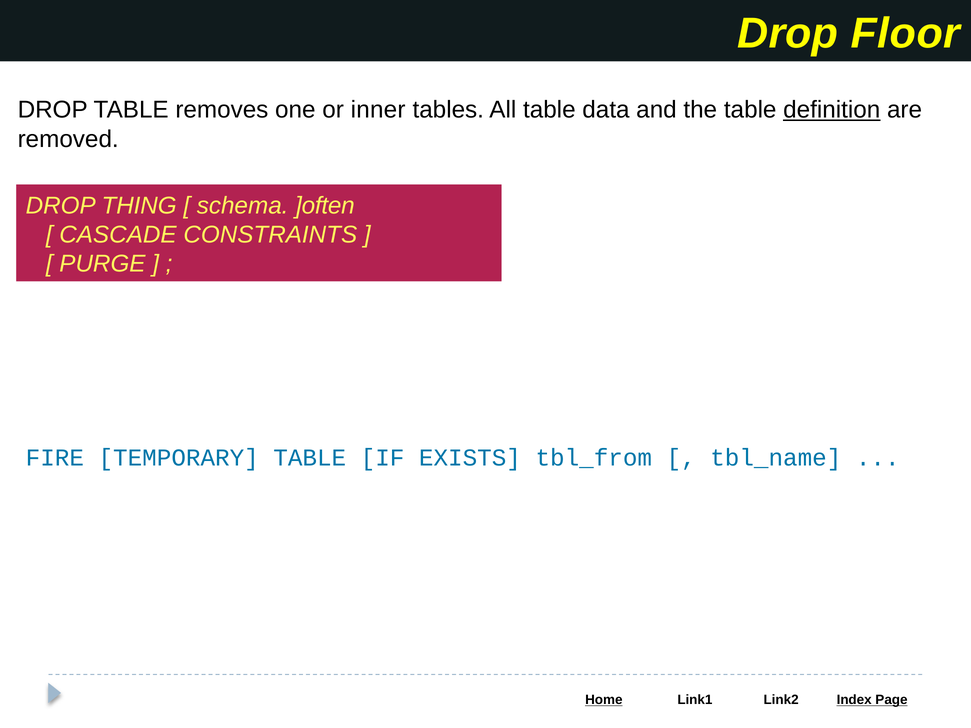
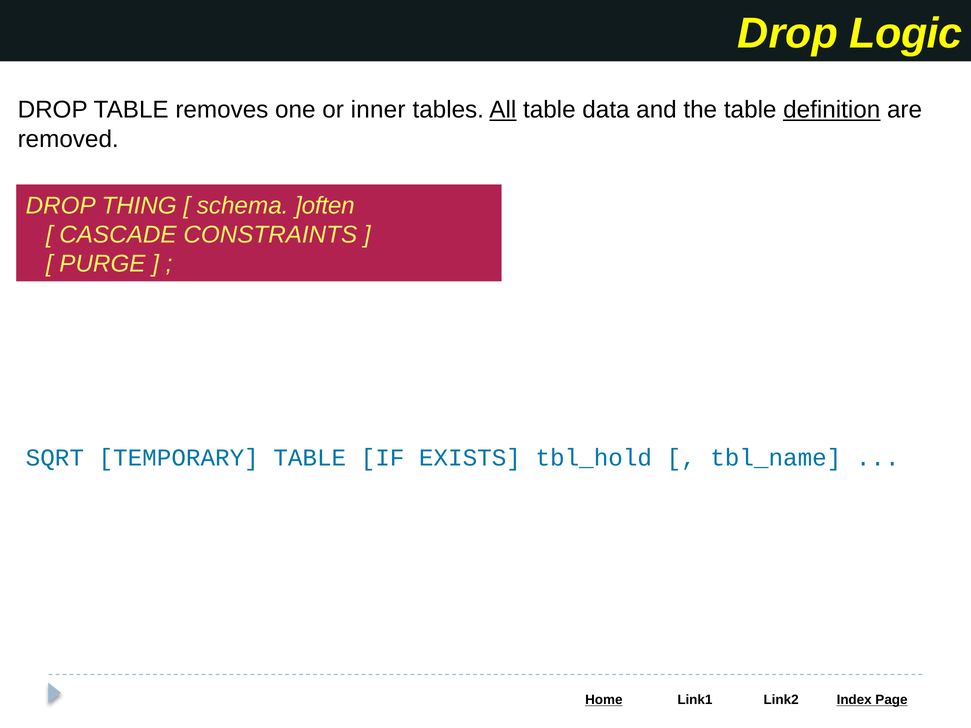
Floor: Floor -> Logic
All underline: none -> present
FIRE: FIRE -> SQRT
tbl_from: tbl_from -> tbl_hold
